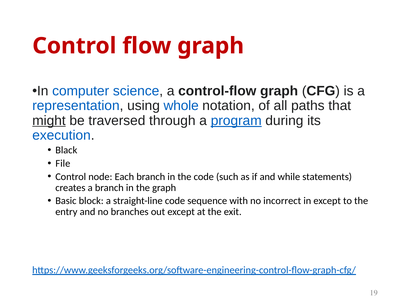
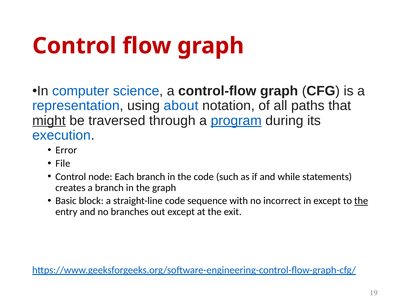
whole: whole -> about
Black: Black -> Error
the at (361, 201) underline: none -> present
